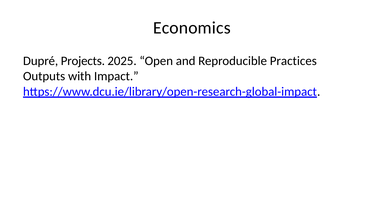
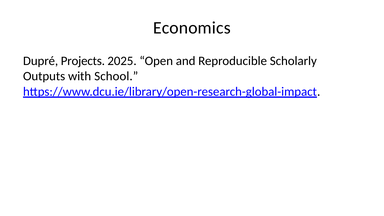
Practices: Practices -> Scholarly
Impact: Impact -> School
